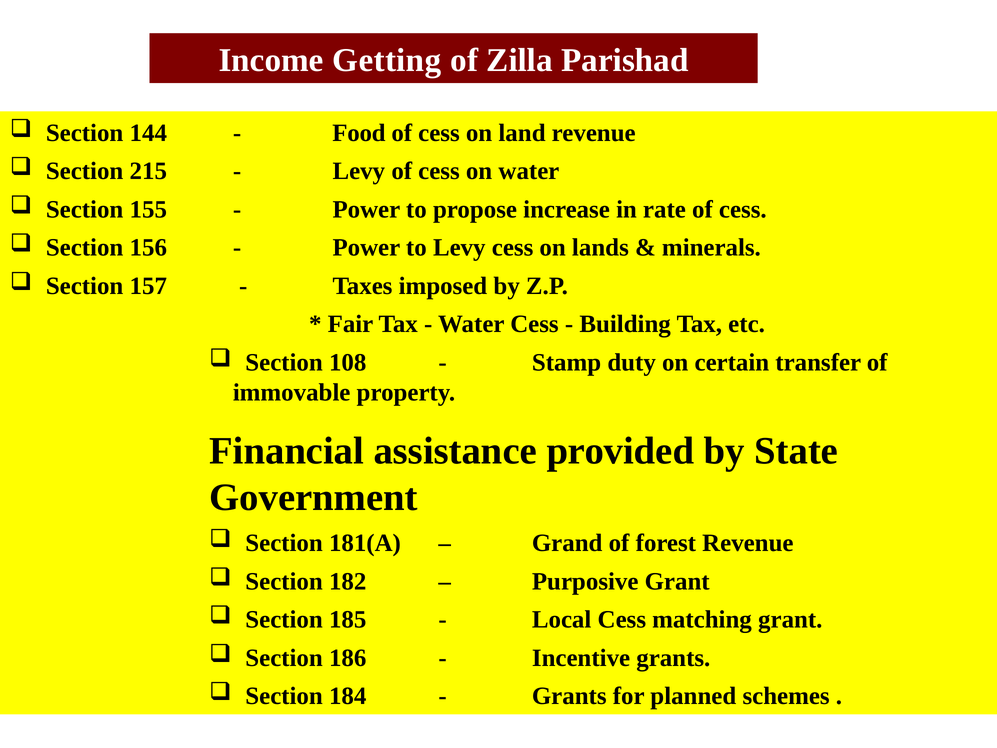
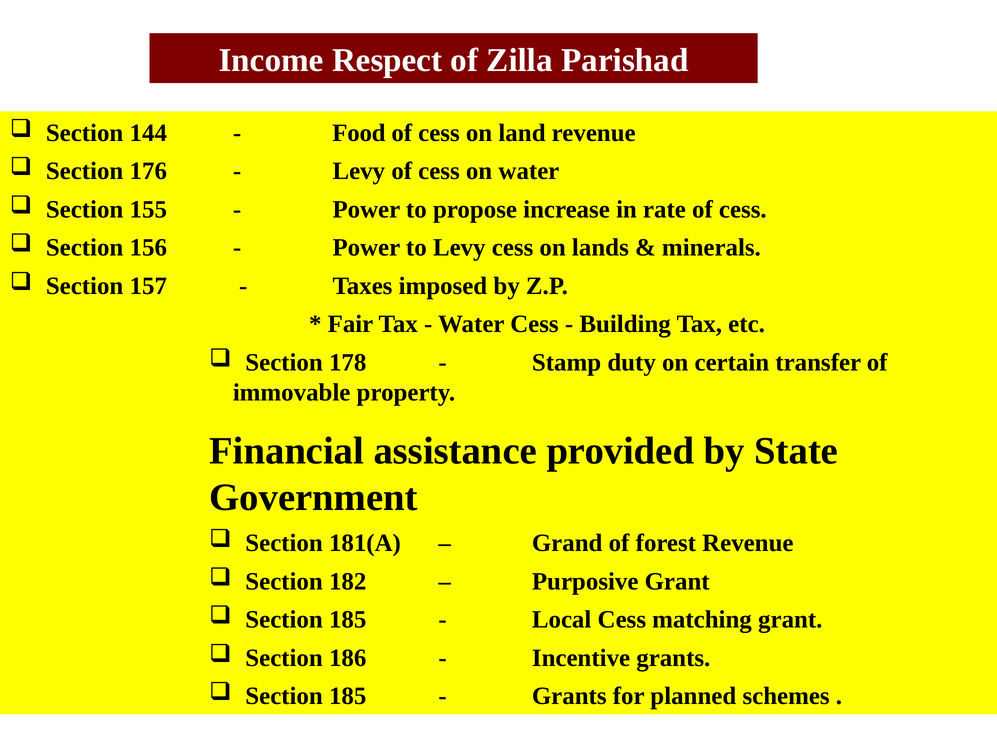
Getting: Getting -> Respect
215: 215 -> 176
108: 108 -> 178
184 at (348, 696): 184 -> 185
